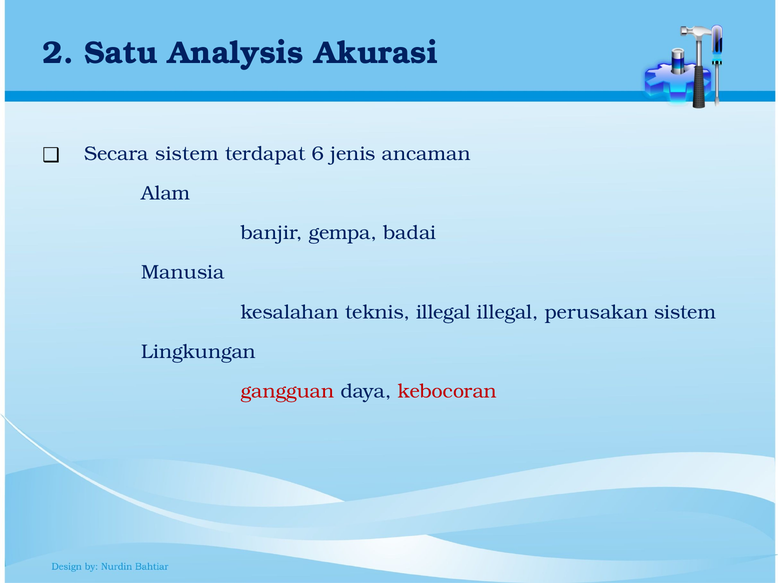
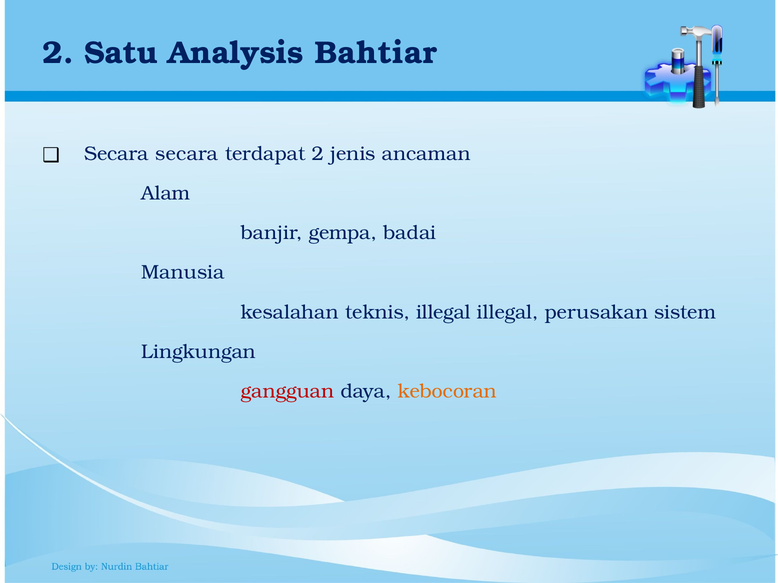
Akurasi: Akurasi -> Bahtiar
Secara sistem: sistem -> secara
terdapat 6: 6 -> 2
kebocoran colour: red -> orange
